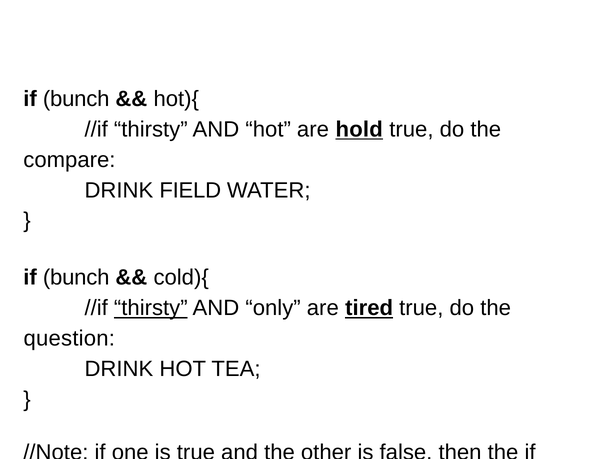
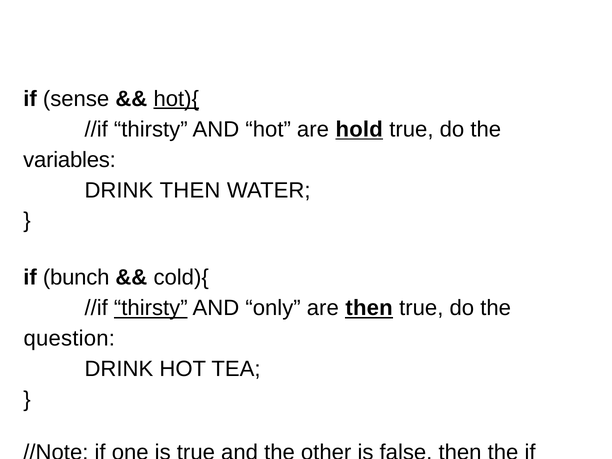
bunch at (76, 99): bunch -> sense
hot){ underline: none -> present
compare: compare -> variables
DRINK FIELD: FIELD -> THEN
are tired: tired -> then
